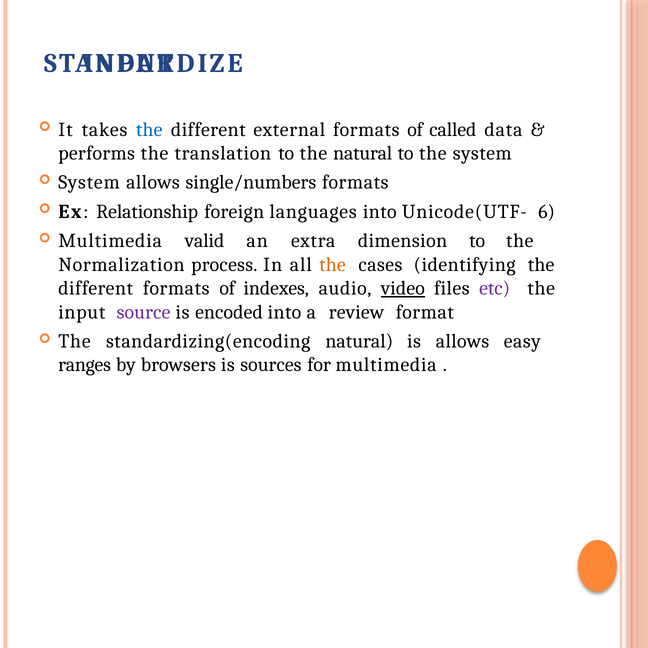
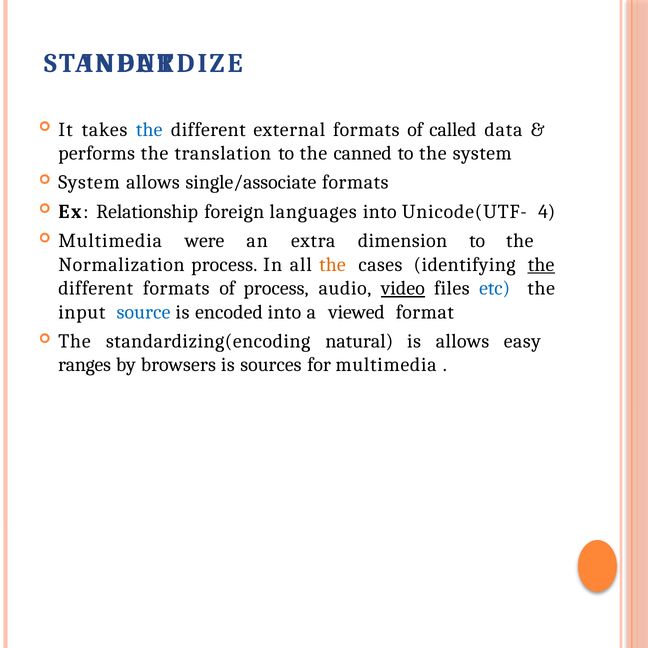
the natural: natural -> canned
single/numbers: single/numbers -> single/associate
6: 6 -> 4
valid: valid -> were
the at (541, 265) underline: none -> present
of indexes: indexes -> process
etc colour: purple -> blue
source colour: purple -> blue
review: review -> viewed
